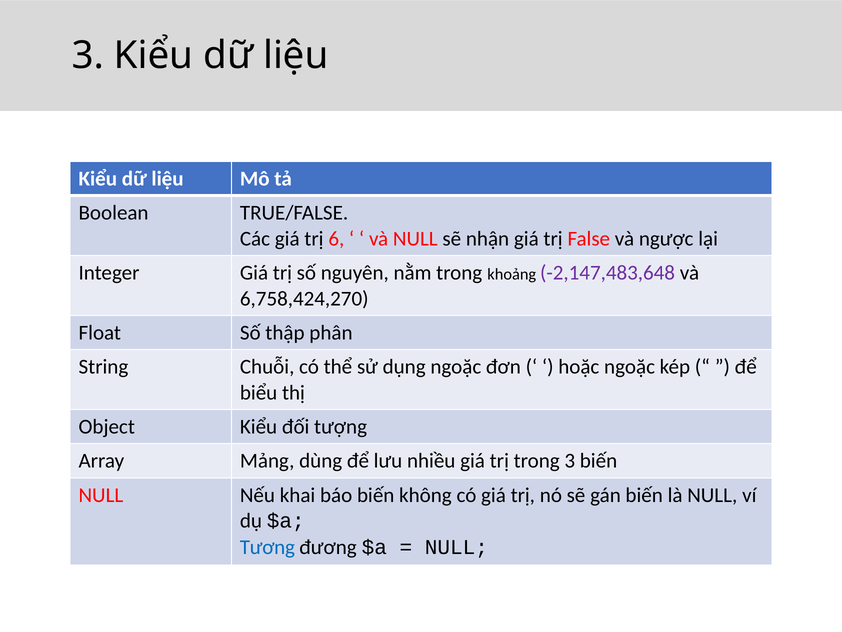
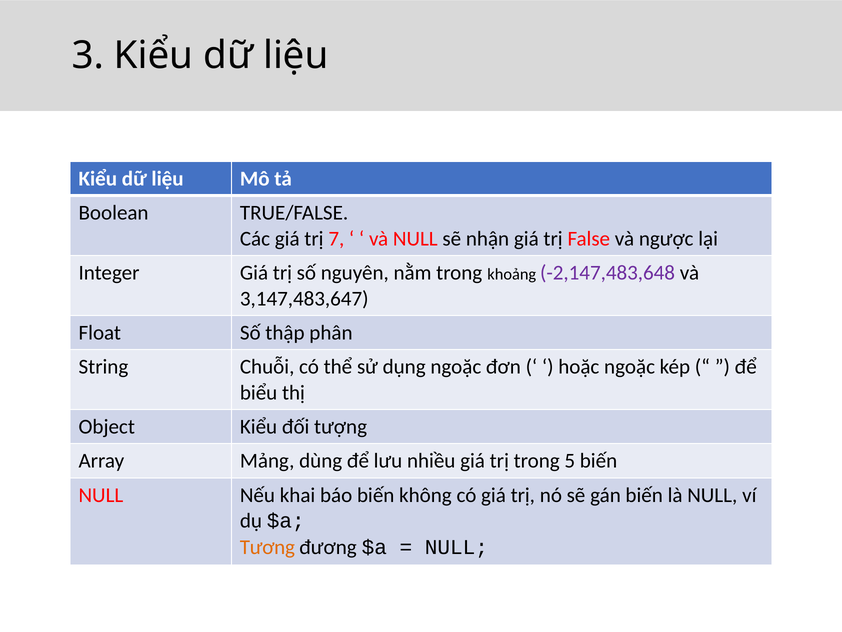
6: 6 -> 7
6,758,424,270: 6,758,424,270 -> 3,147,483,647
trong 3: 3 -> 5
Tương colour: blue -> orange
